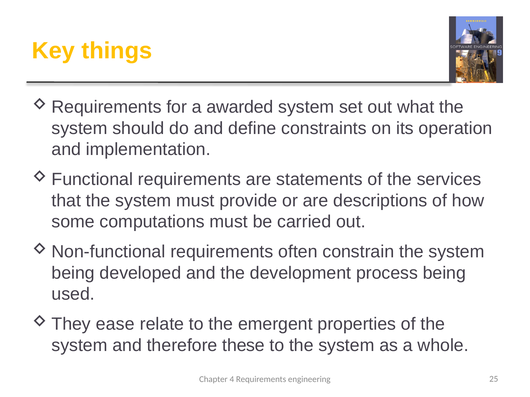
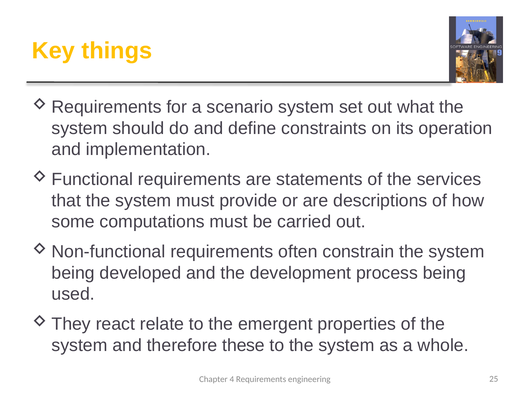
awarded: awarded -> scenario
ease: ease -> react
